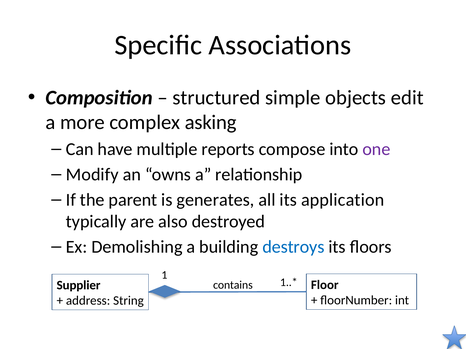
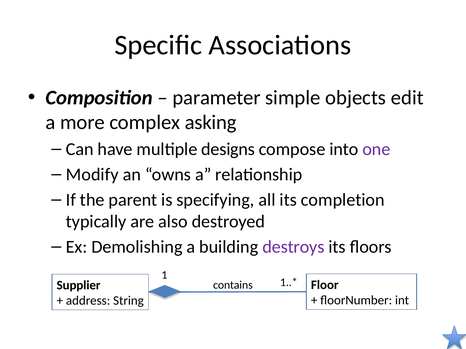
structured: structured -> parameter
reports: reports -> designs
generates: generates -> specifying
application: application -> completion
destroys colour: blue -> purple
